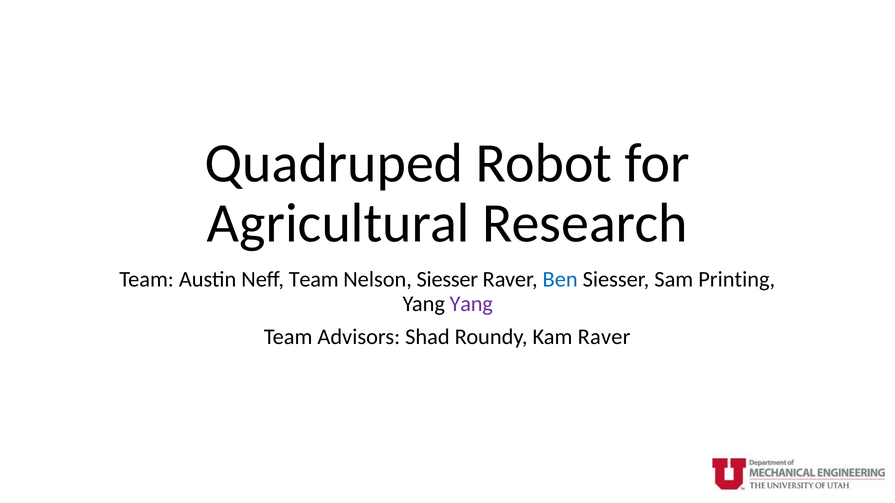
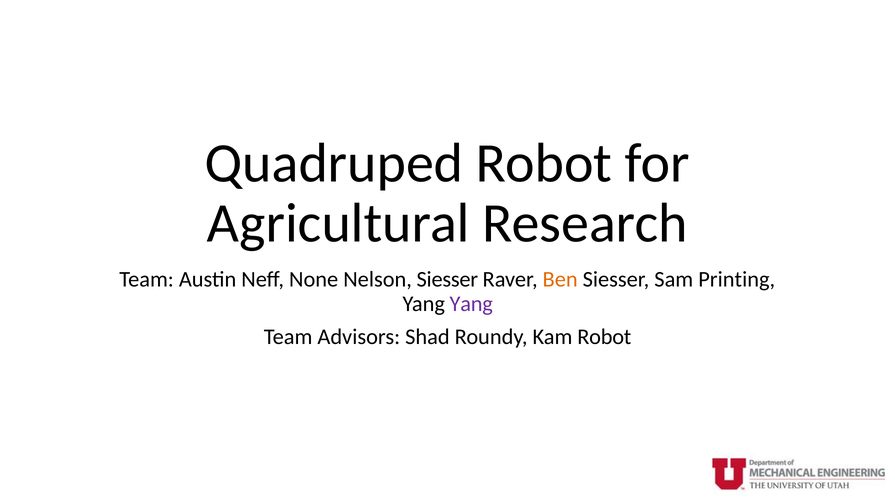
Neff Team: Team -> None
Ben colour: blue -> orange
Kam Raver: Raver -> Robot
